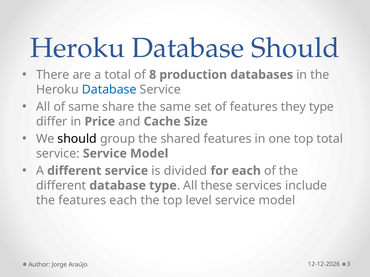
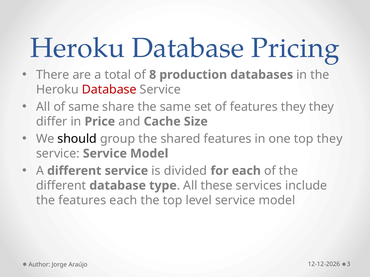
Database Should: Should -> Pricing
Database at (109, 90) colour: blue -> red
they type: type -> they
top total: total -> they
